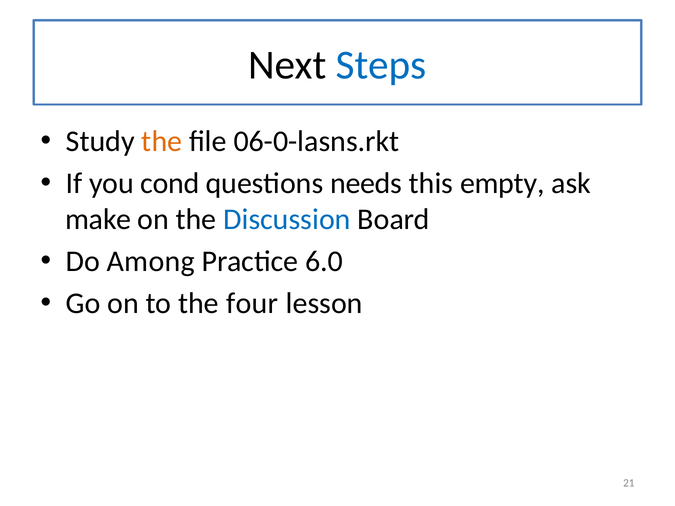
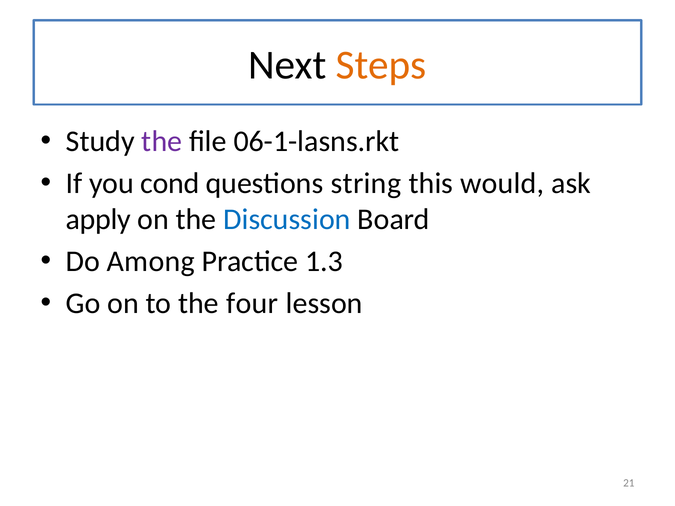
Steps colour: blue -> orange
the at (162, 142) colour: orange -> purple
06-0-lasns.rkt: 06-0-lasns.rkt -> 06-1-lasns.rkt
needs: needs -> string
empty: empty -> would
make: make -> apply
6.0: 6.0 -> 1.3
